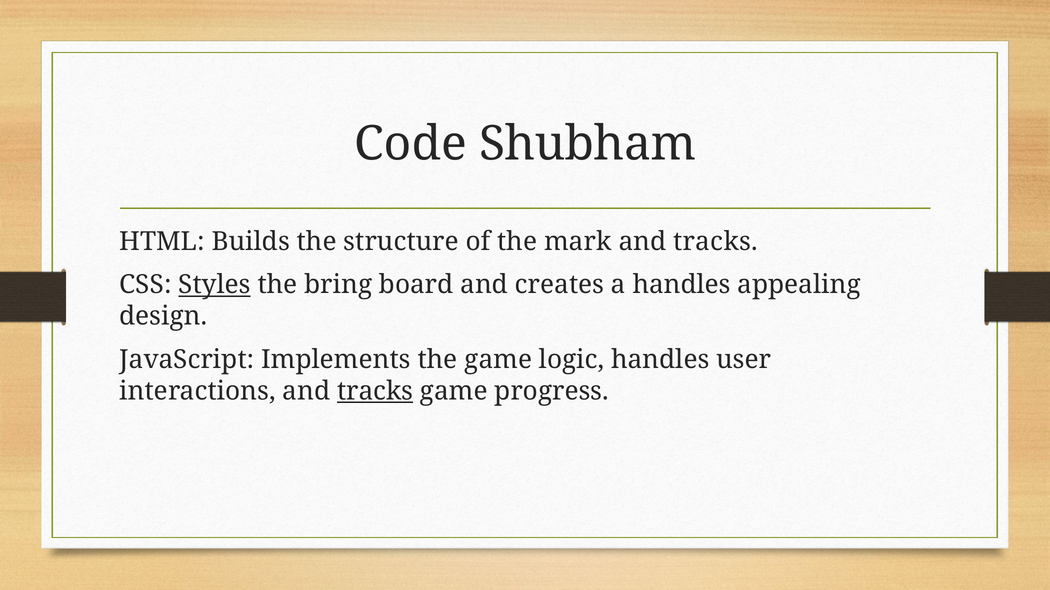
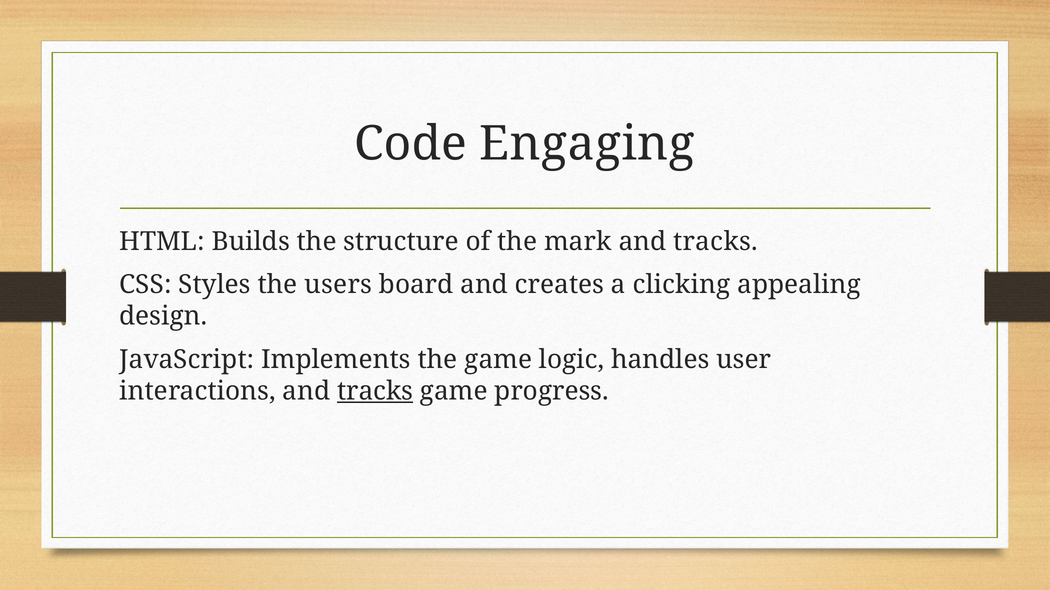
Shubham: Shubham -> Engaging
Styles underline: present -> none
bring: bring -> users
a handles: handles -> clicking
